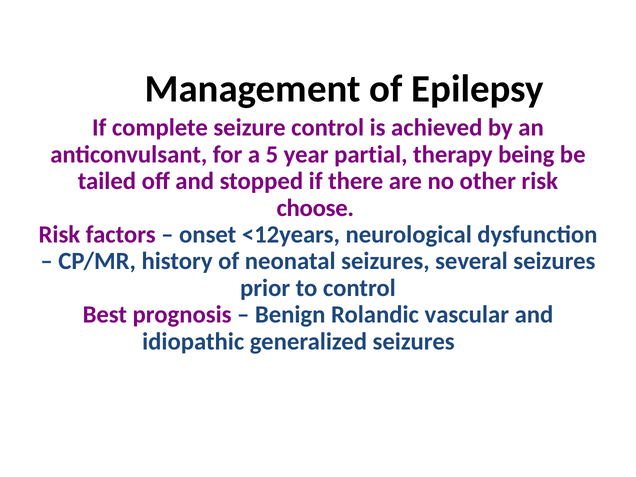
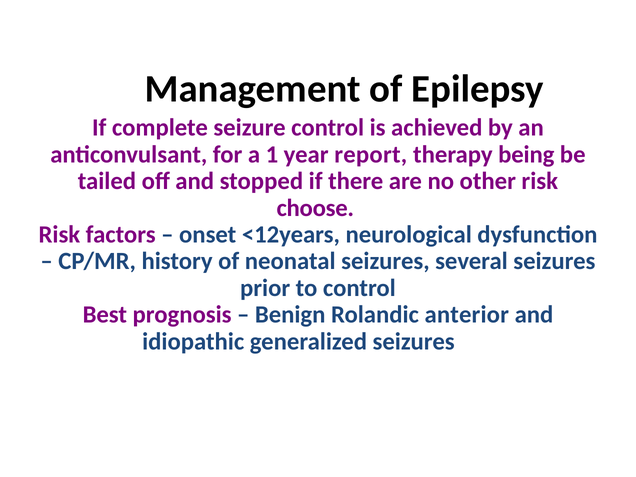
5: 5 -> 1
partial: partial -> report
vascular: vascular -> anterior
